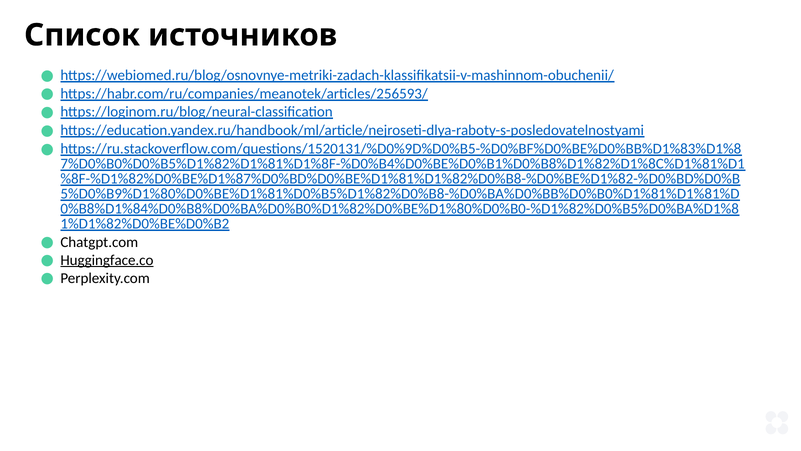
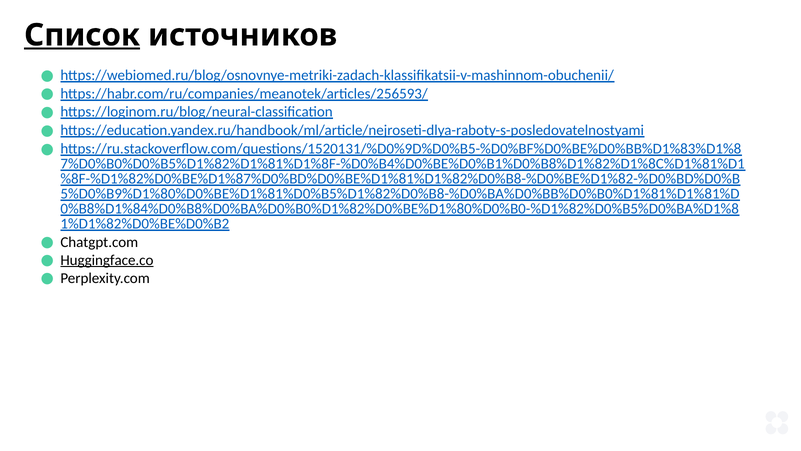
Список underline: none -> present
